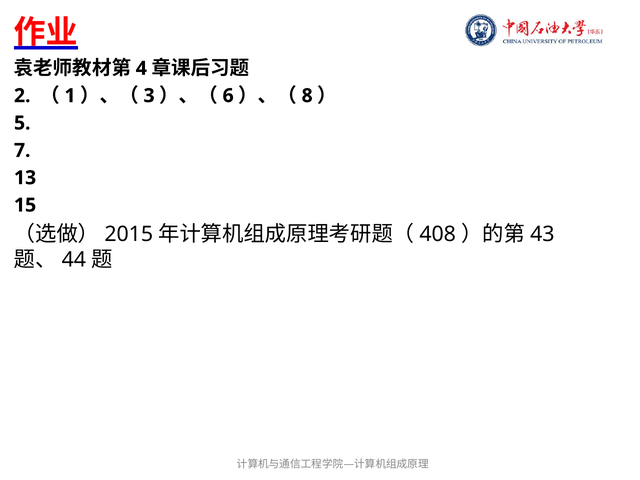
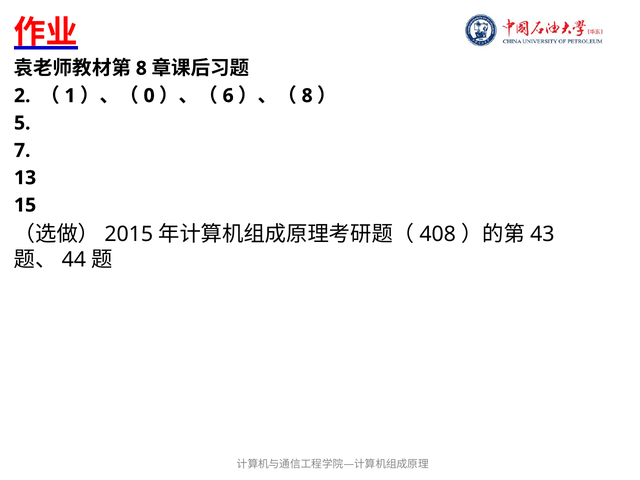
4 at (141, 68): 4 -> 8
3: 3 -> 0
